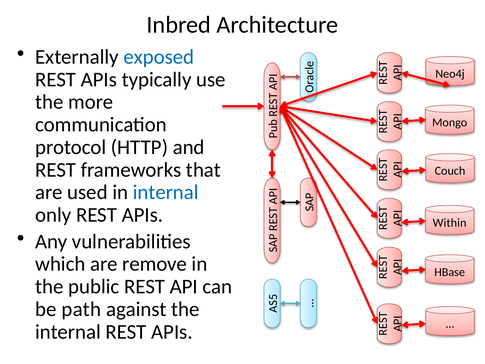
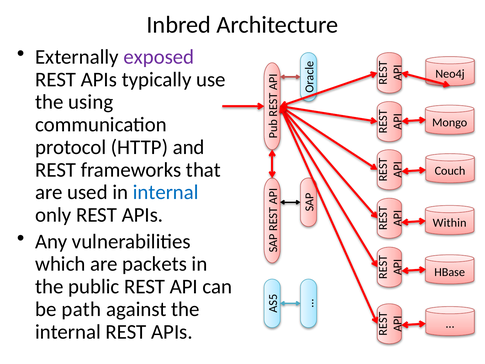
exposed colour: blue -> purple
more: more -> using
remove: remove -> packets
